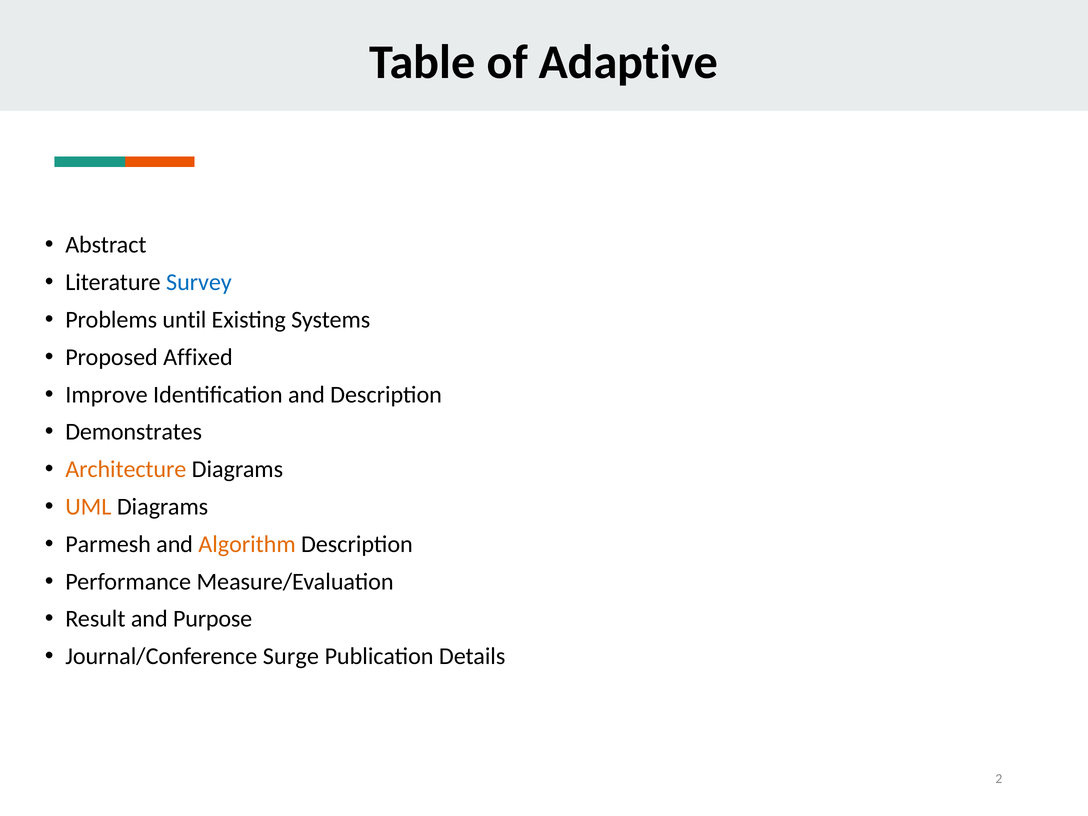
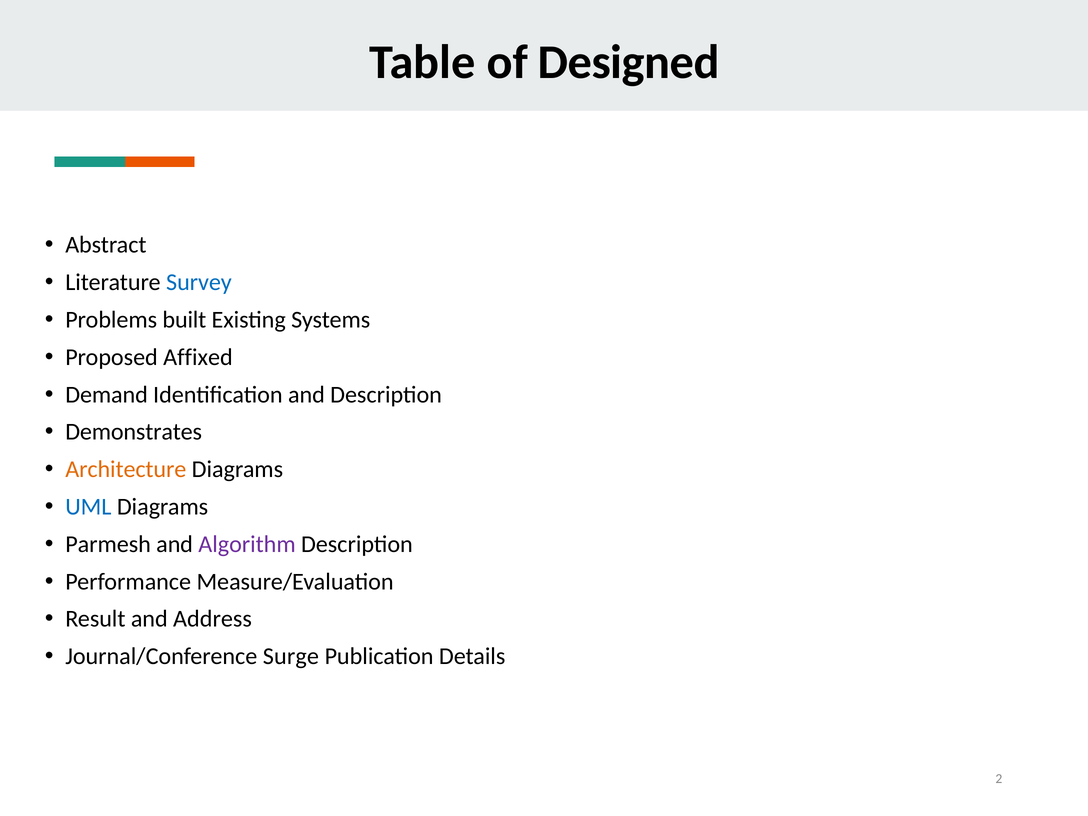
Adaptive: Adaptive -> Designed
until: until -> built
Improve: Improve -> Demand
UML colour: orange -> blue
Algorithm colour: orange -> purple
Purpose: Purpose -> Address
